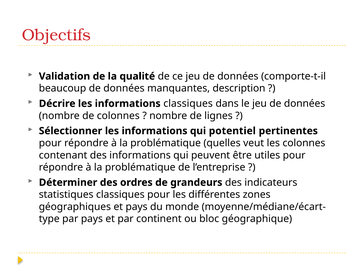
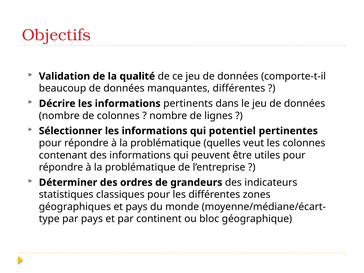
manquantes description: description -> différentes
informations classiques: classiques -> pertinents
